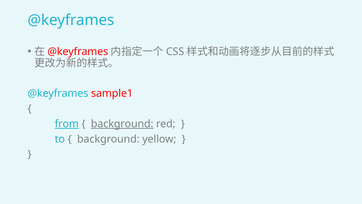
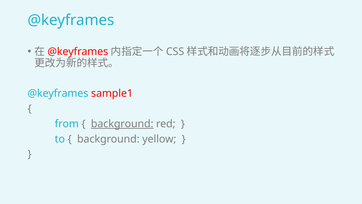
from underline: present -> none
